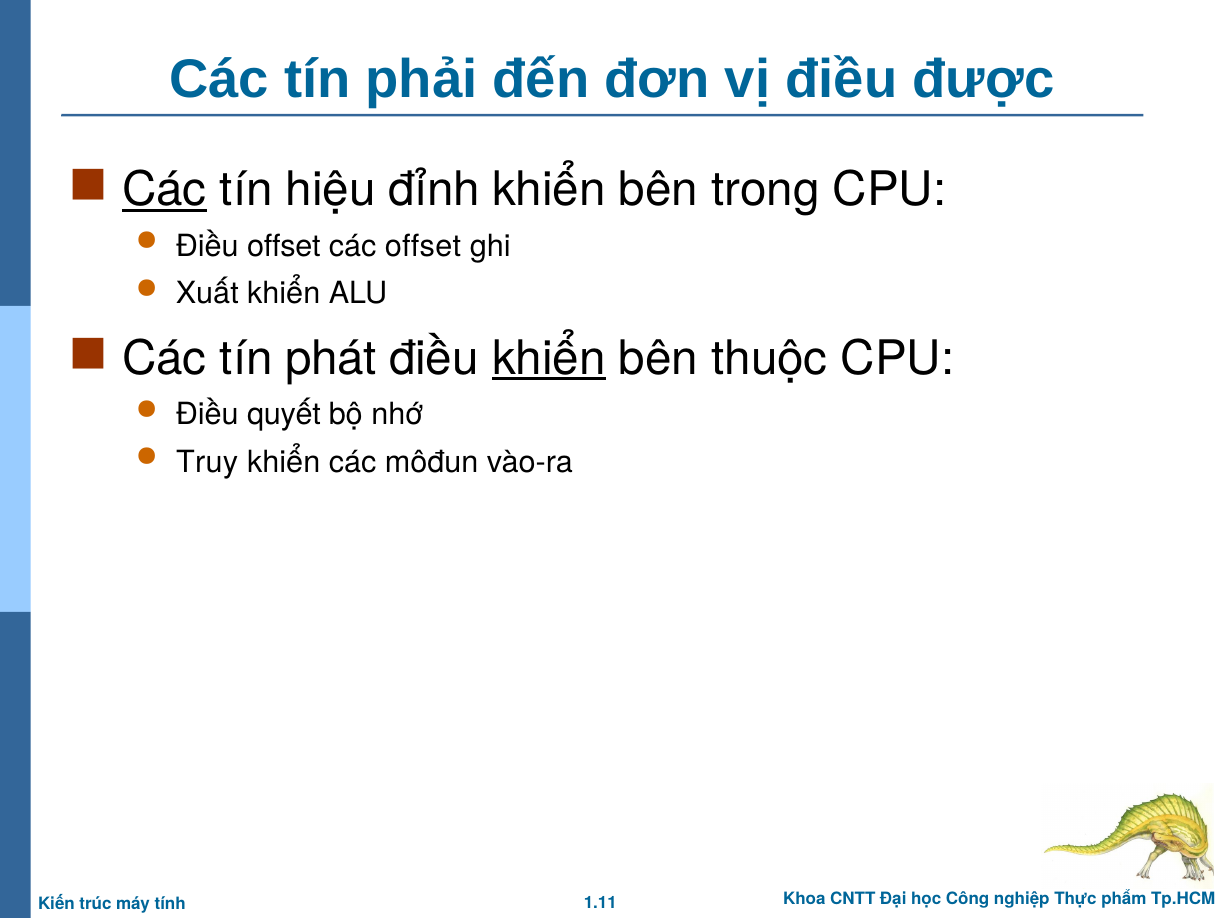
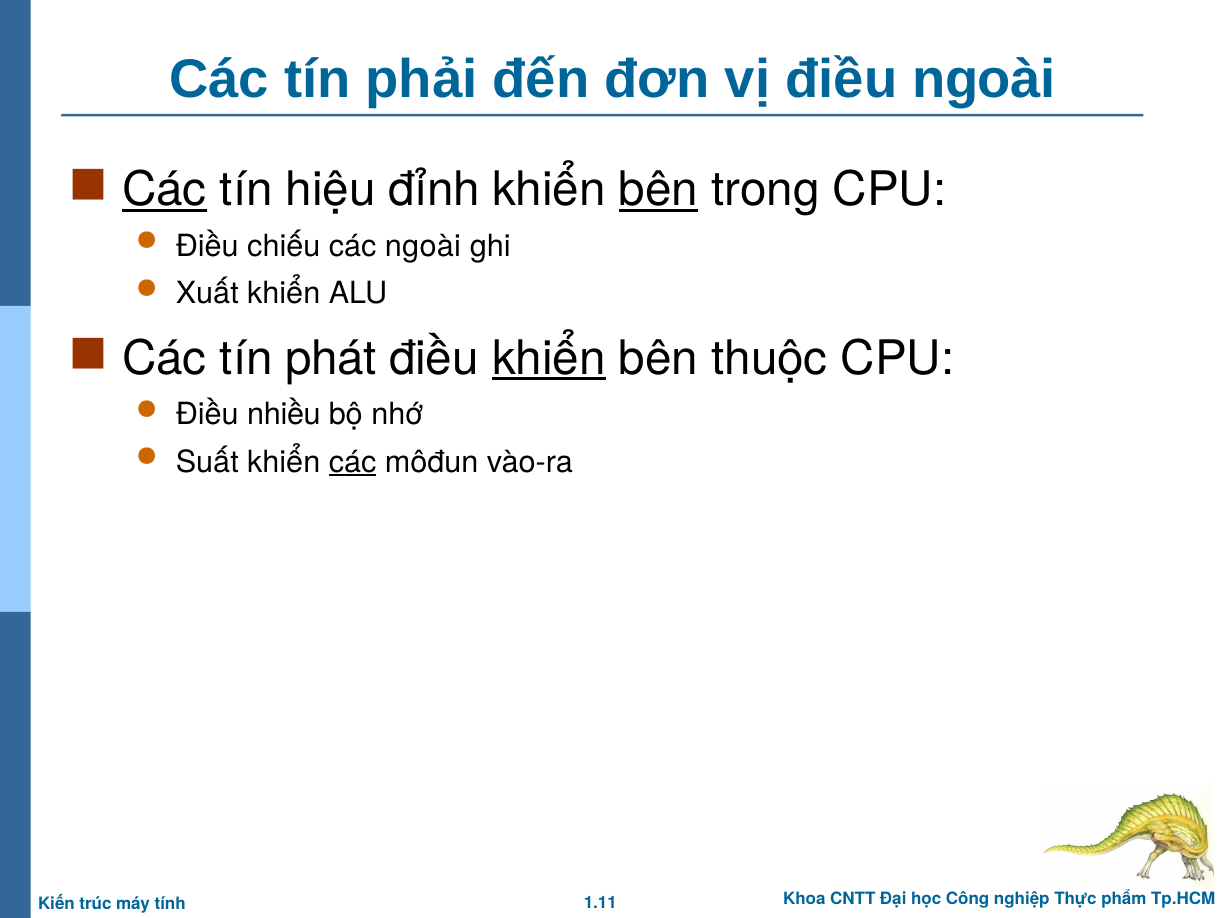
điều được: được -> ngoài
bên at (659, 190) underline: none -> present
Điều offset: offset -> chiếu
các offset: offset -> ngoài
quyết: quyết -> nhiều
Truy: Truy -> Suất
các at (353, 463) underline: none -> present
